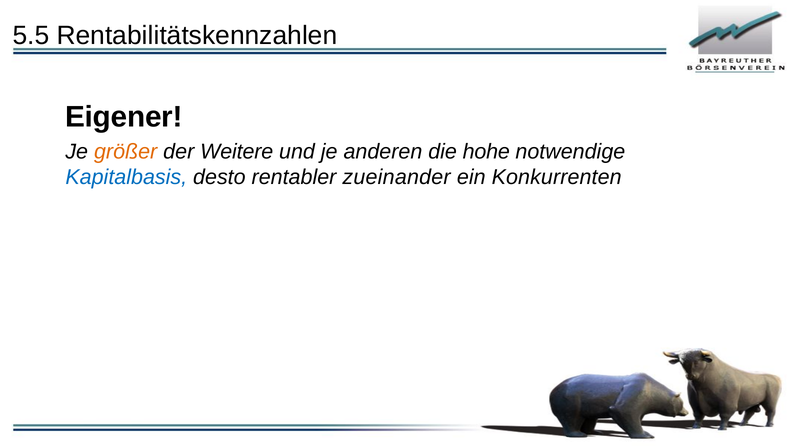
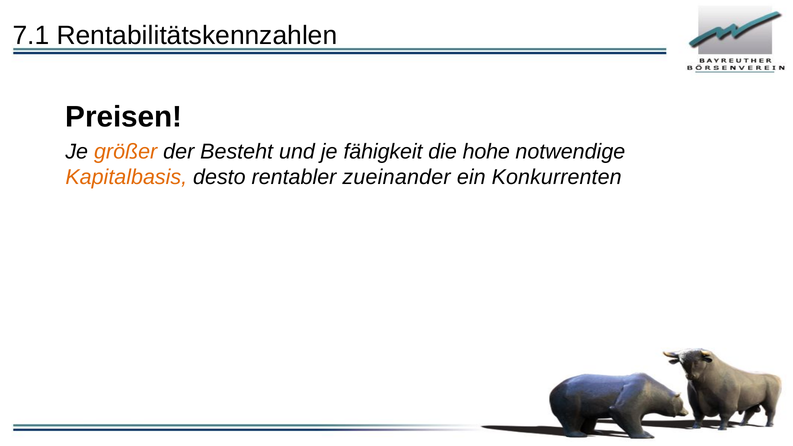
5.5: 5.5 -> 7.1
Eigener: Eigener -> Preisen
Weitere: Weitere -> Besteht
anderen: anderen -> fähigkeit
Kapitalbasis colour: blue -> orange
